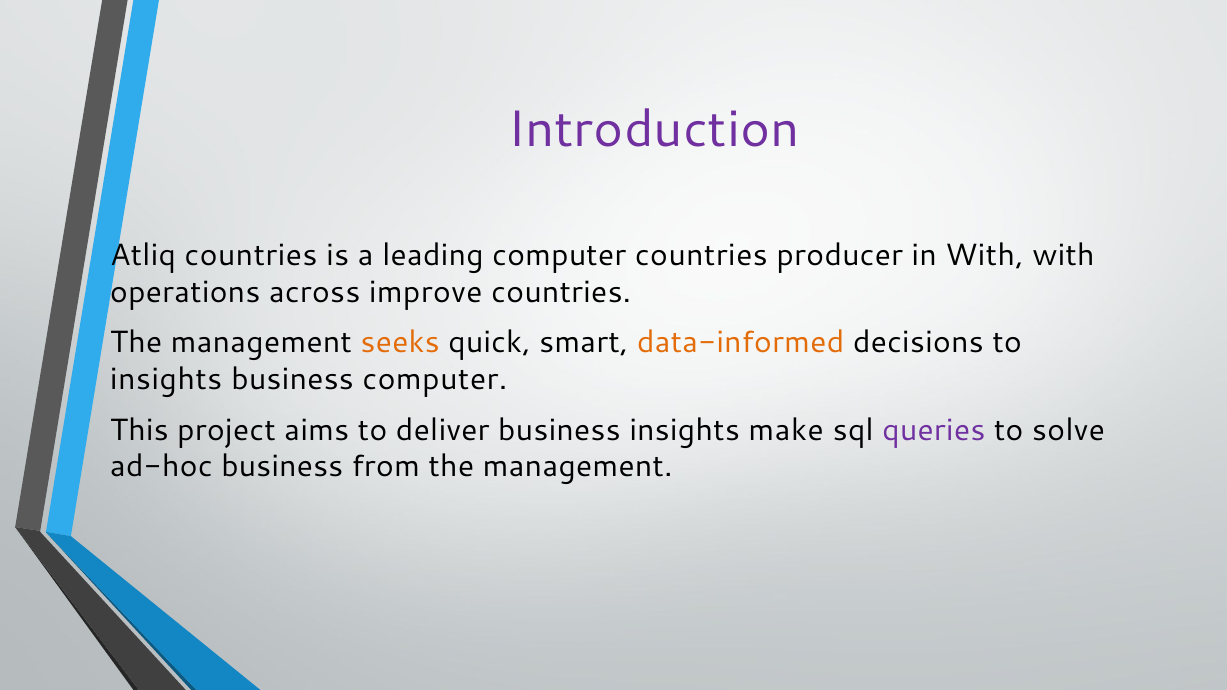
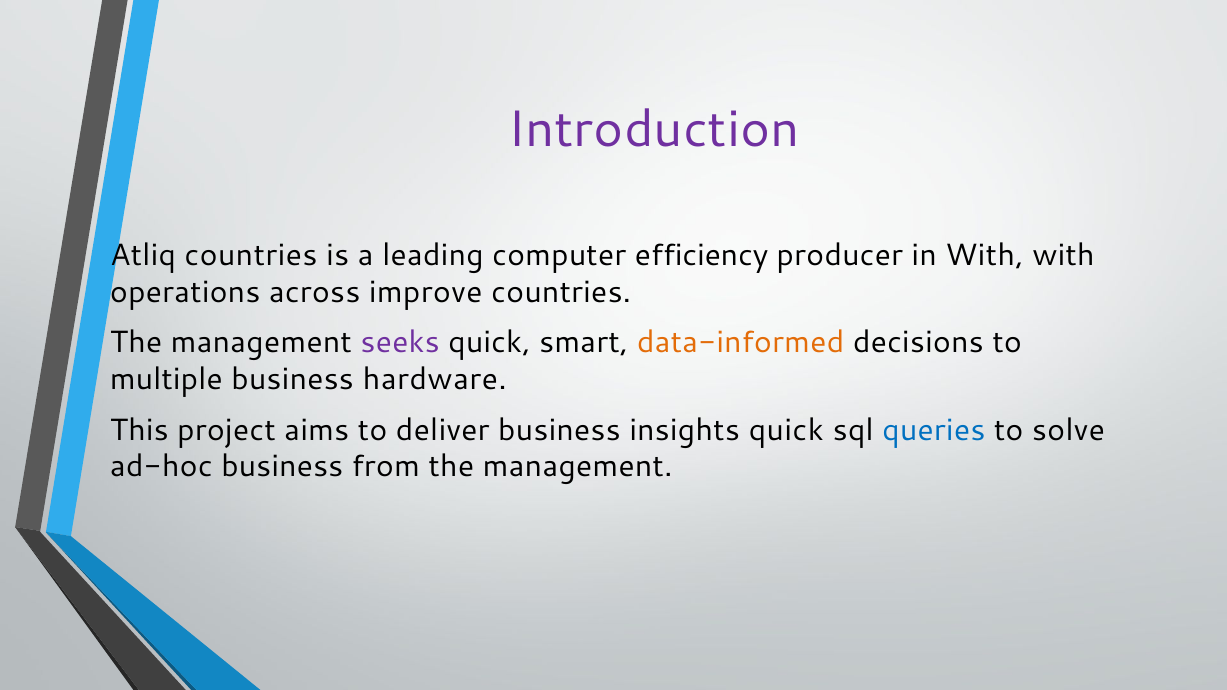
computer countries: countries -> efficiency
seeks colour: orange -> purple
insights at (166, 380): insights -> multiple
business computer: computer -> hardware
insights make: make -> quick
queries colour: purple -> blue
